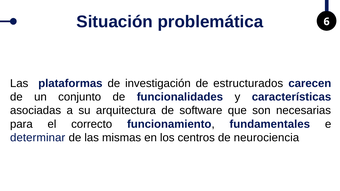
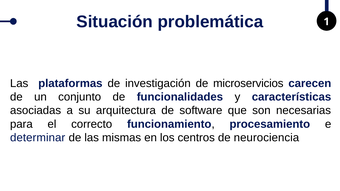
6: 6 -> 1
estructurados: estructurados -> microservicios
fundamentales: fundamentales -> procesamiento
